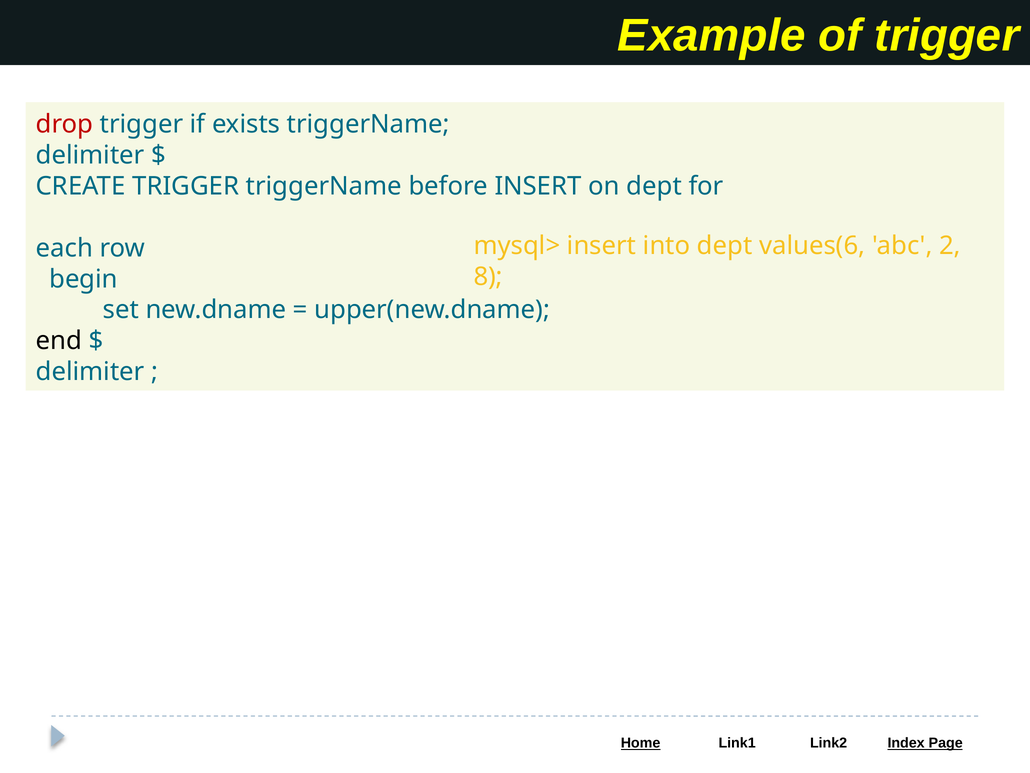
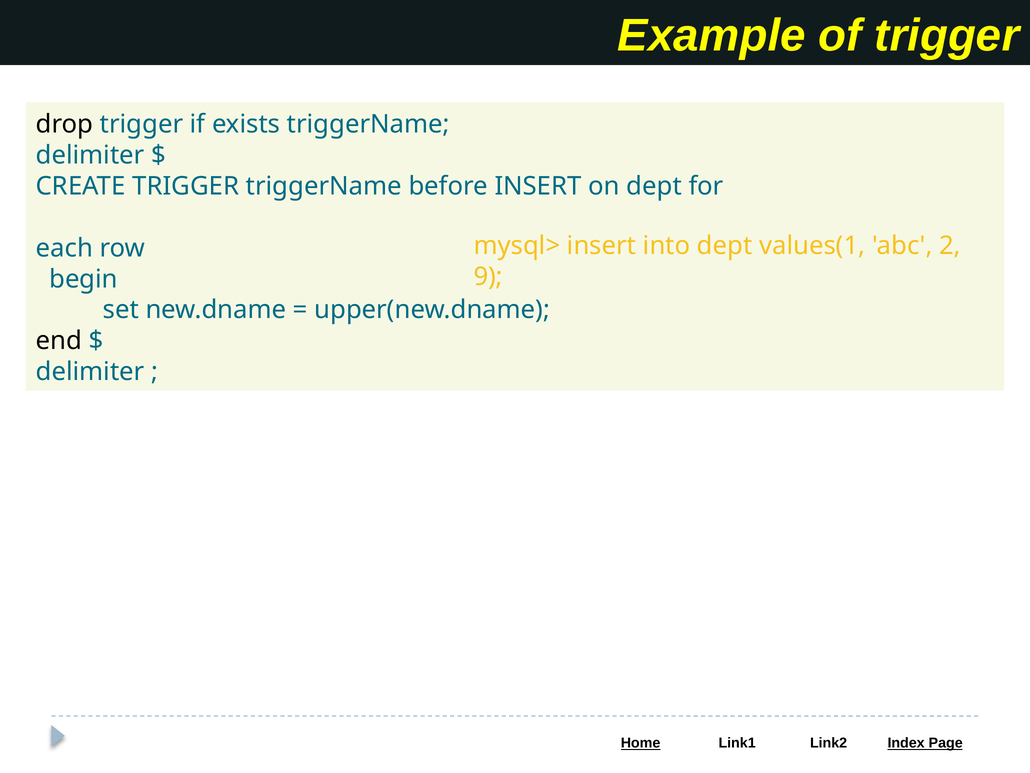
drop colour: red -> black
values(6: values(6 -> values(1
8: 8 -> 9
